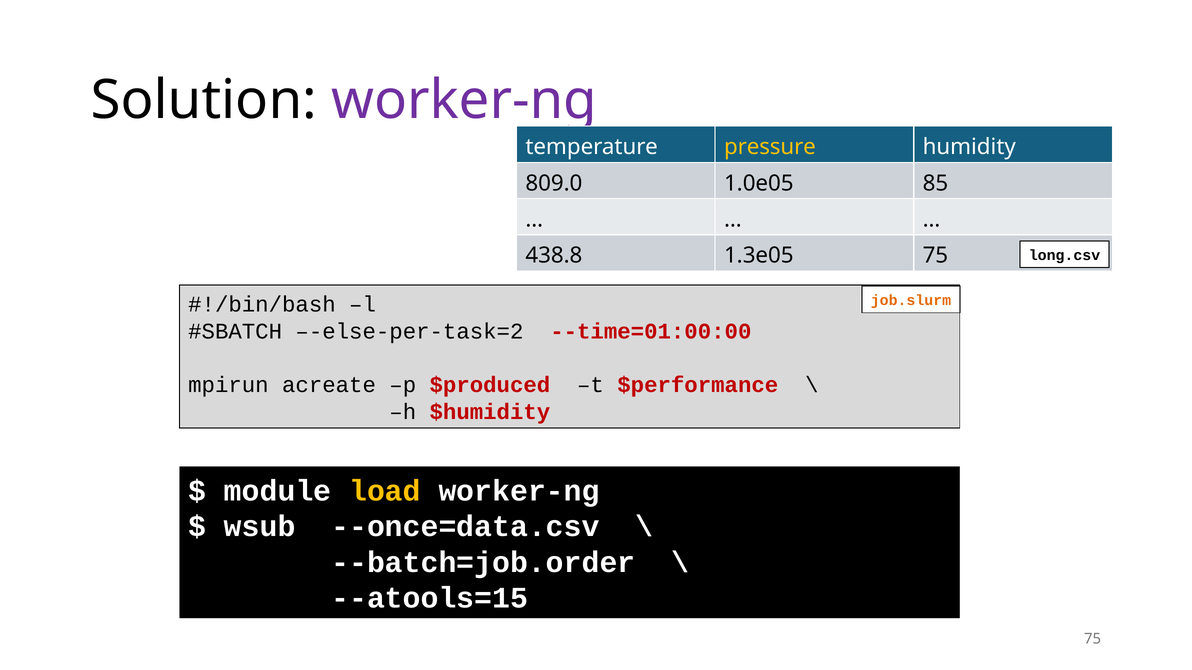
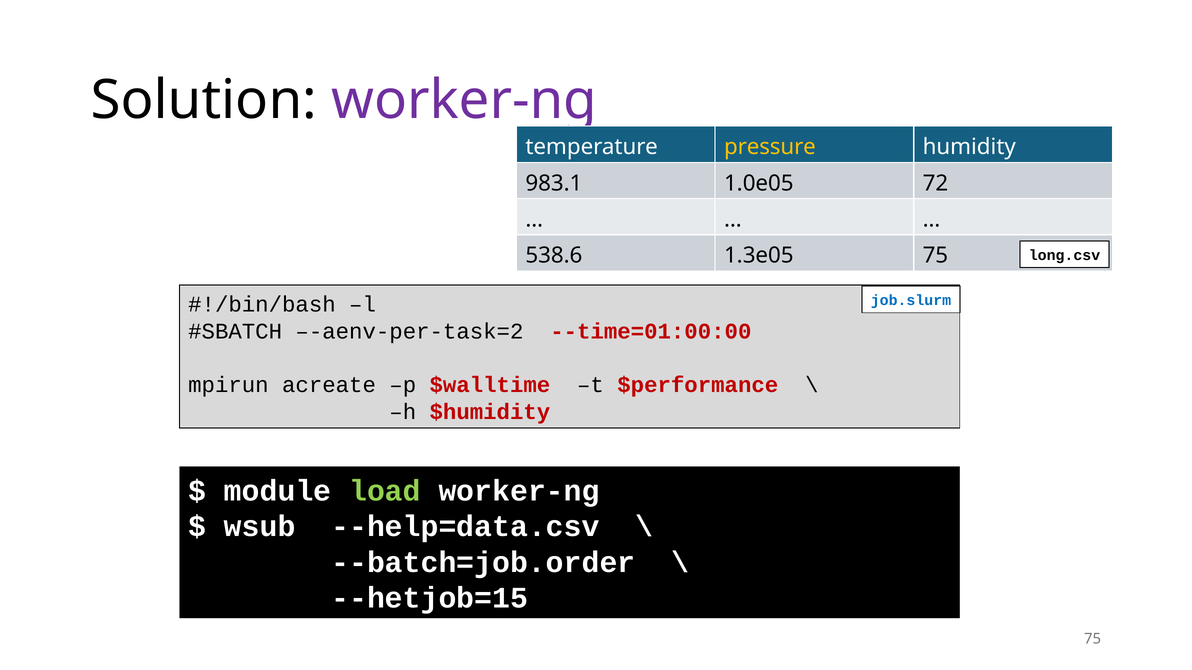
809.0: 809.0 -> 983.1
85: 85 -> 72
438.8: 438.8 -> 538.6
job.slurm colour: orange -> blue
–-else-per-task=2: –-else-per-task=2 -> –-aenv-per-task=2
$produced: $produced -> $walltime
load colour: yellow -> light green
--once=data.csv: --once=data.csv -> --help=data.csv
--atools=15: --atools=15 -> --hetjob=15
